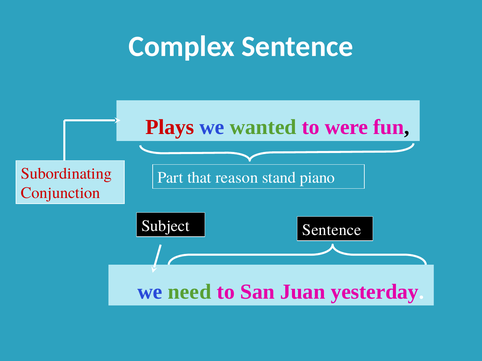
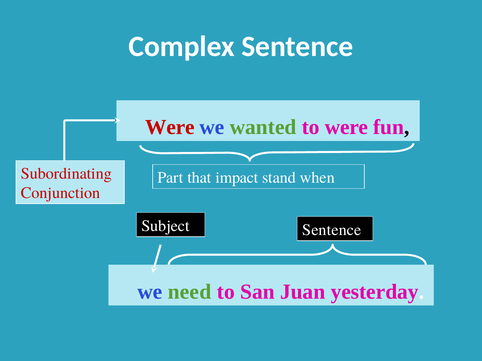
Plays at (170, 127): Plays -> Were
reason: reason -> impact
piano: piano -> when
